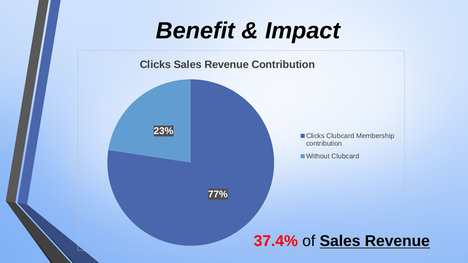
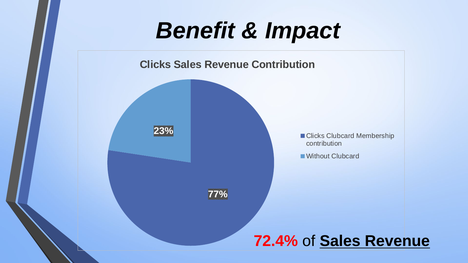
37.4%: 37.4% -> 72.4%
